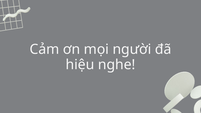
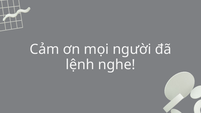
hiệu: hiệu -> lệnh
